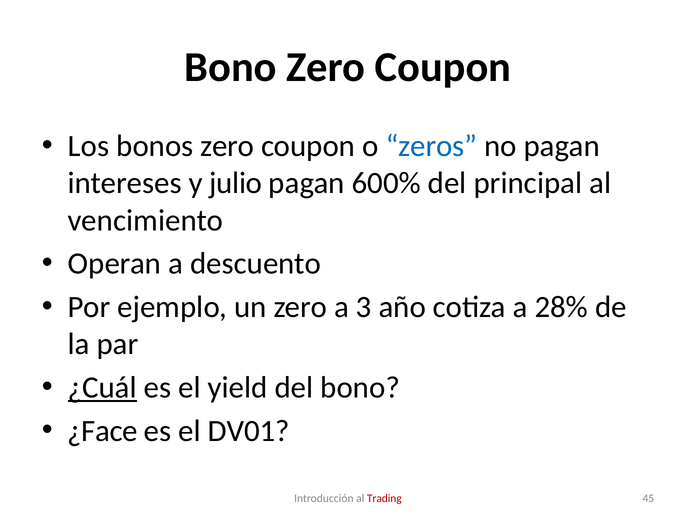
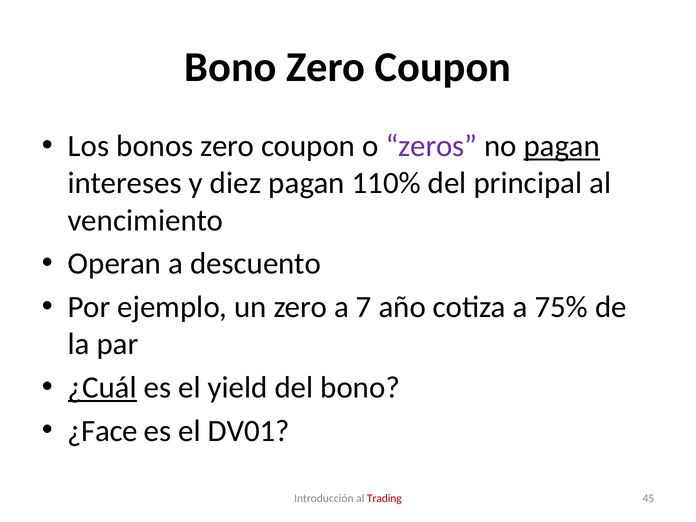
zeros colour: blue -> purple
pagan at (562, 146) underline: none -> present
julio: julio -> diez
600%: 600% -> 110%
3: 3 -> 7
28%: 28% -> 75%
